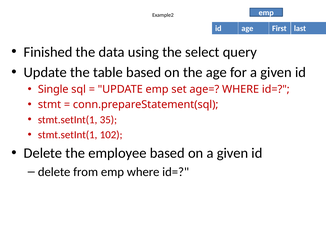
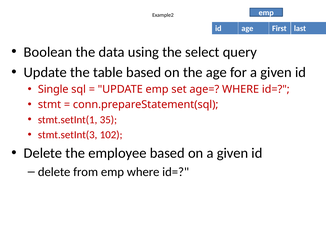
Finished: Finished -> Boolean
stmt.setInt(1 at (68, 135): stmt.setInt(1 -> stmt.setInt(3
